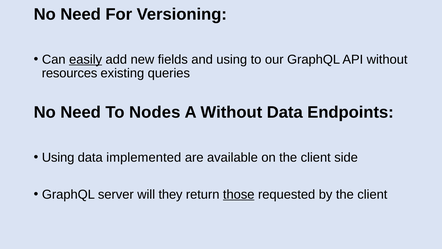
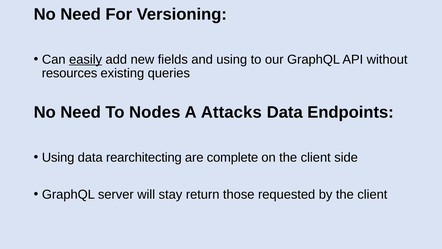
A Without: Without -> Attacks
implemented: implemented -> rearchitecting
available: available -> complete
they: they -> stay
those underline: present -> none
